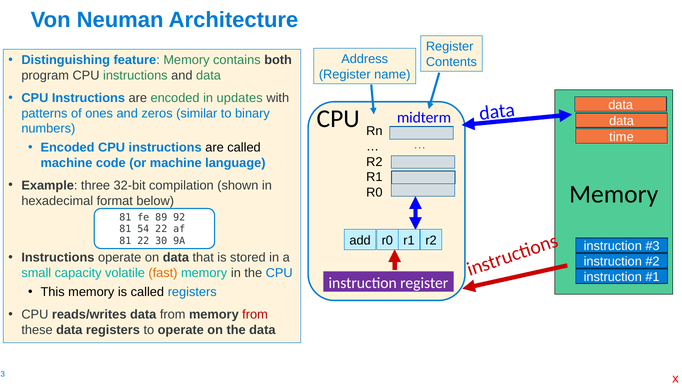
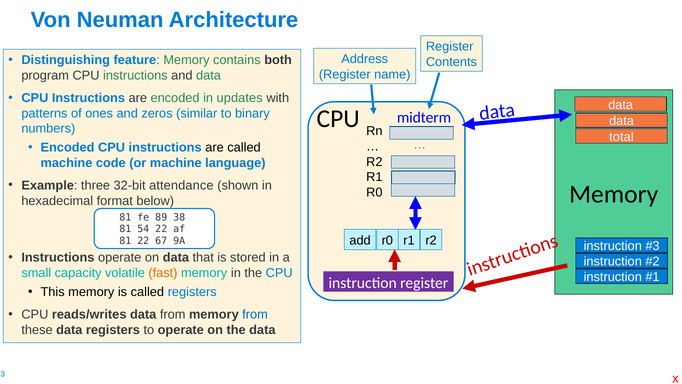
time: time -> total
compilation: compilation -> attendance
92: 92 -> 38
30: 30 -> 67
from at (255, 314) colour: red -> blue
